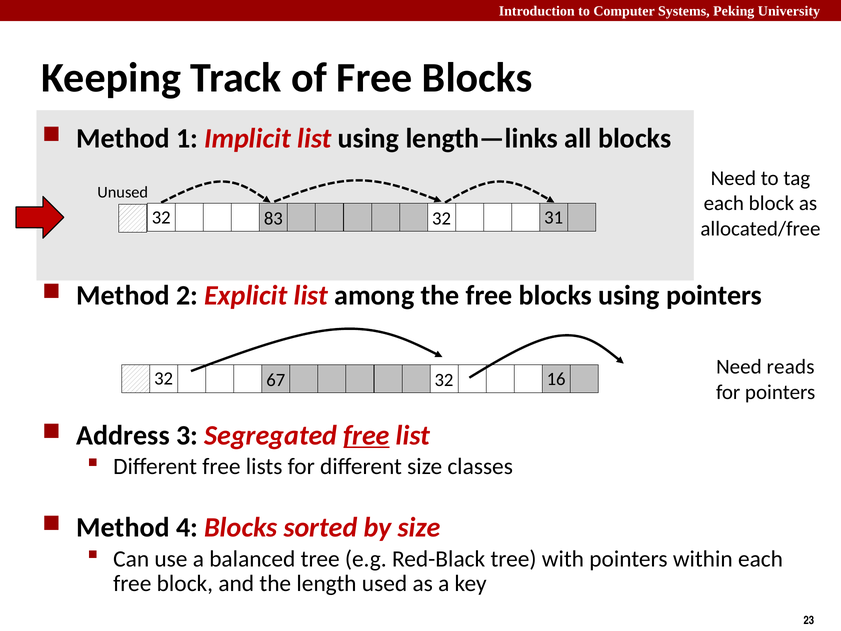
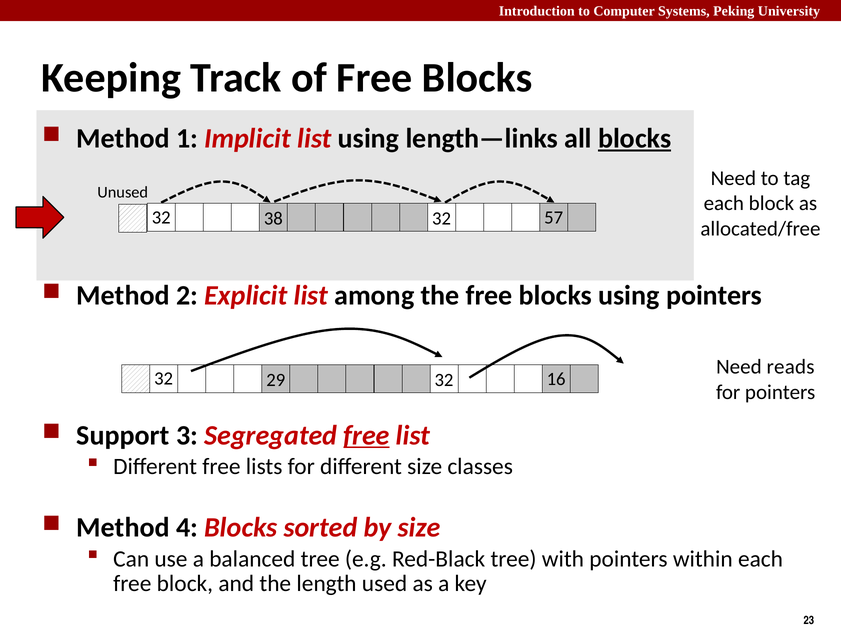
blocks at (635, 138) underline: none -> present
83: 83 -> 38
31: 31 -> 57
67: 67 -> 29
Address: Address -> Support
